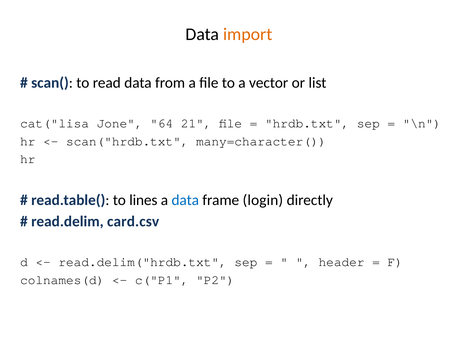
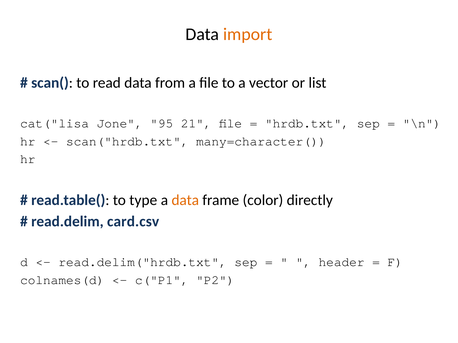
64: 64 -> 95
lines: lines -> type
data at (185, 201) colour: blue -> orange
login: login -> color
